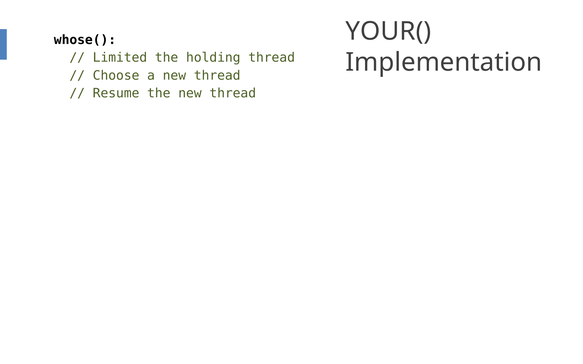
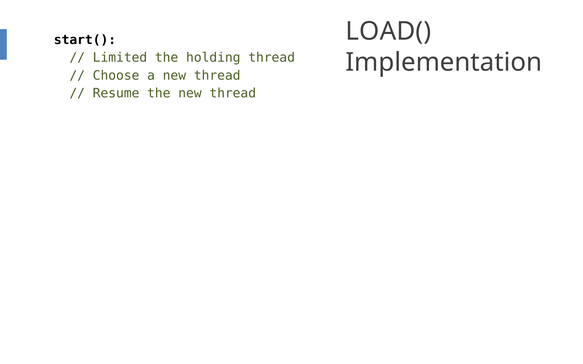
YOUR(: YOUR( -> LOAD(
whose(: whose( -> start(
